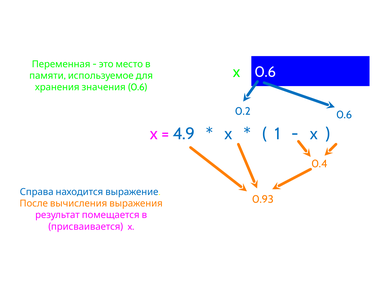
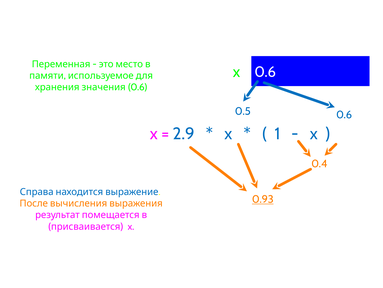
0.2: 0.2 -> 0.5
4.9: 4.9 -> 2.9
0.93 underline: none -> present
